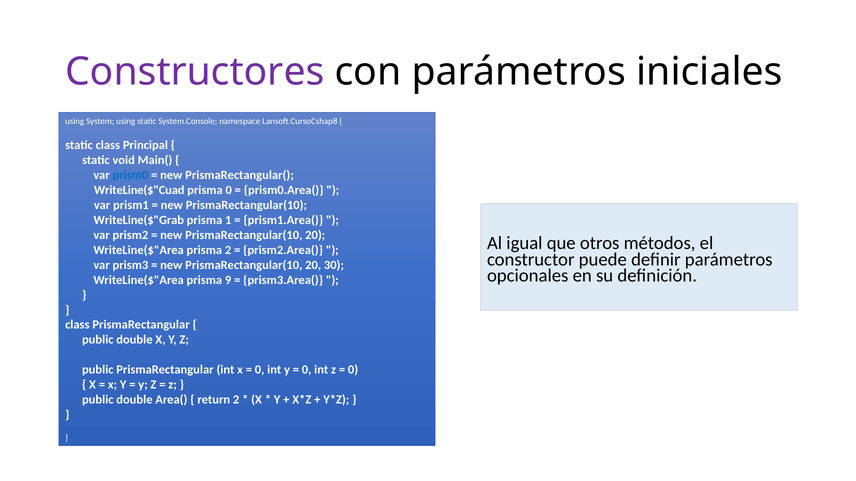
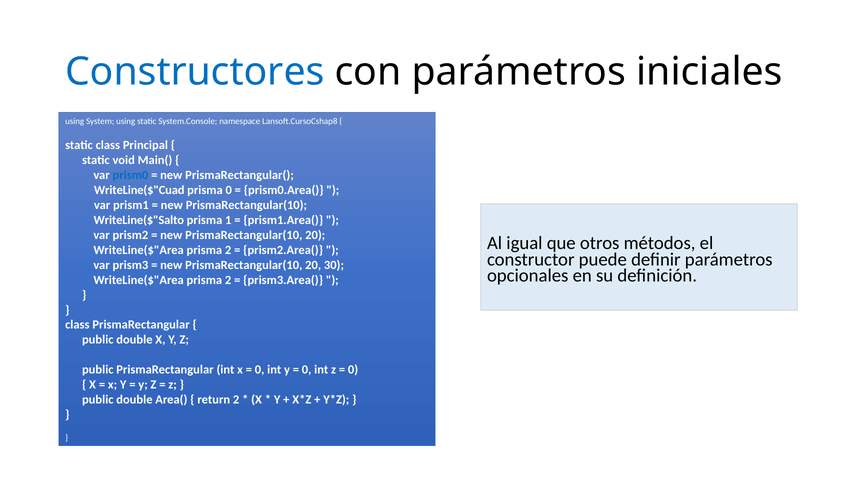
Constructores colour: purple -> blue
WriteLine($"Grab: WriteLine($"Grab -> WriteLine($"Salto
9 at (228, 280): 9 -> 2
